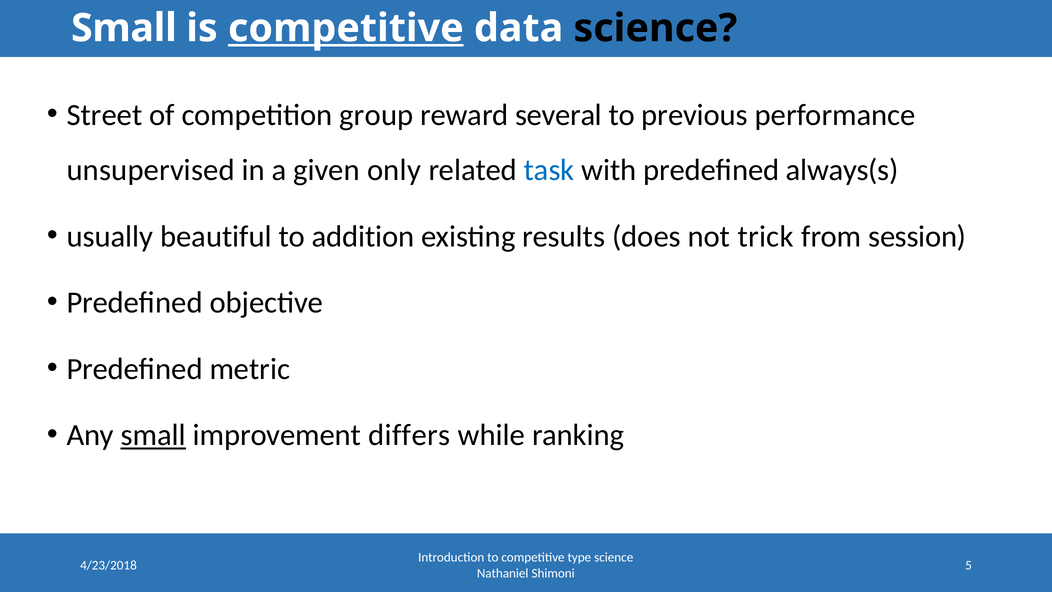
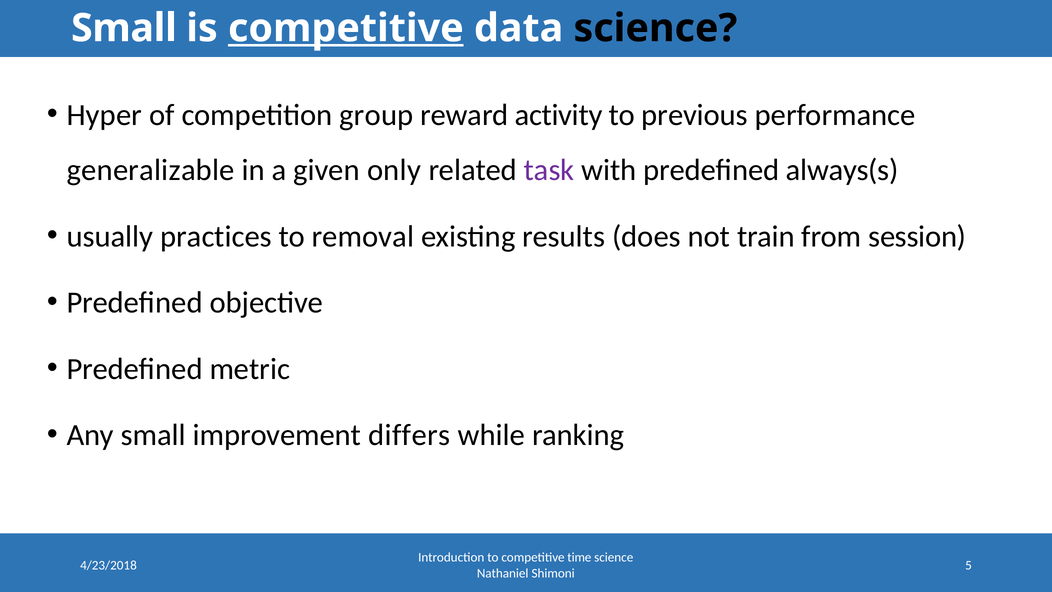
Street: Street -> Hyper
several: several -> activity
unsupervised: unsupervised -> generalizable
task colour: blue -> purple
beautiful: beautiful -> practices
addition: addition -> removal
trick: trick -> train
small at (153, 435) underline: present -> none
type: type -> time
